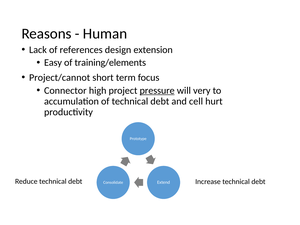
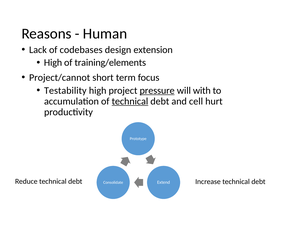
references: references -> codebases
Easy at (53, 63): Easy -> High
Connector: Connector -> Testability
very: very -> with
technical at (130, 101) underline: none -> present
